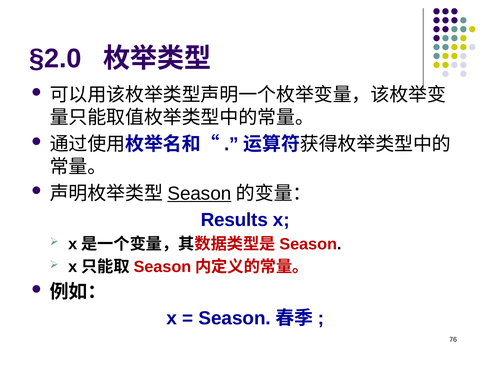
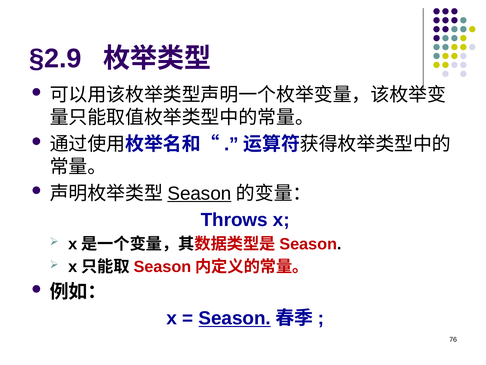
§2.0: §2.0 -> §2.9
Results: Results -> Throws
Season at (235, 318) underline: none -> present
